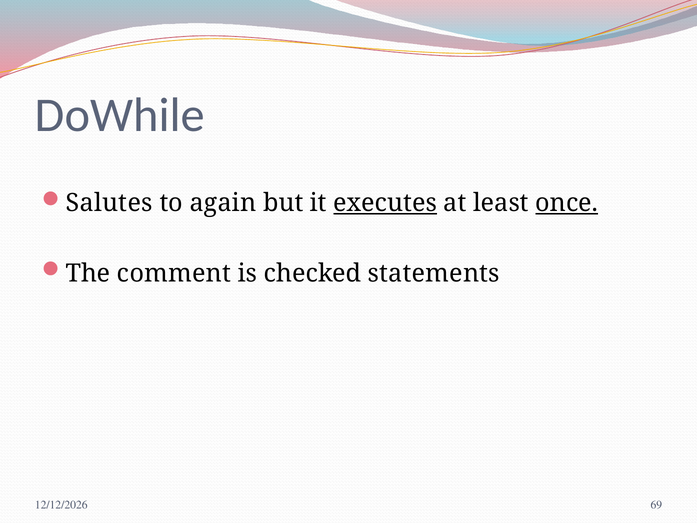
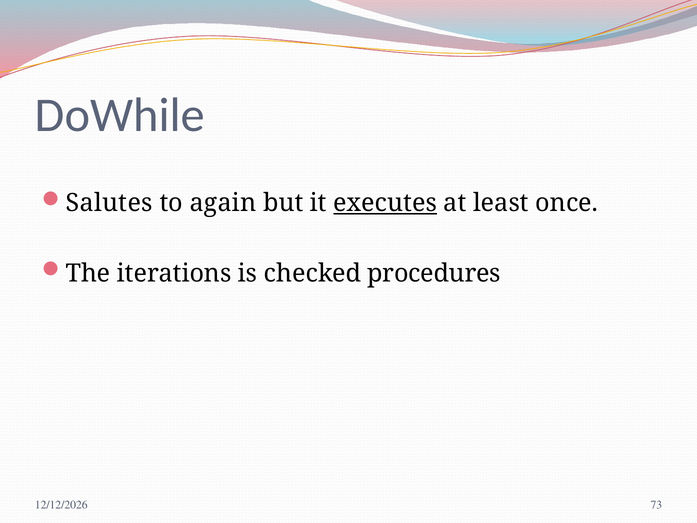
once underline: present -> none
comment: comment -> iterations
statements: statements -> procedures
69: 69 -> 73
